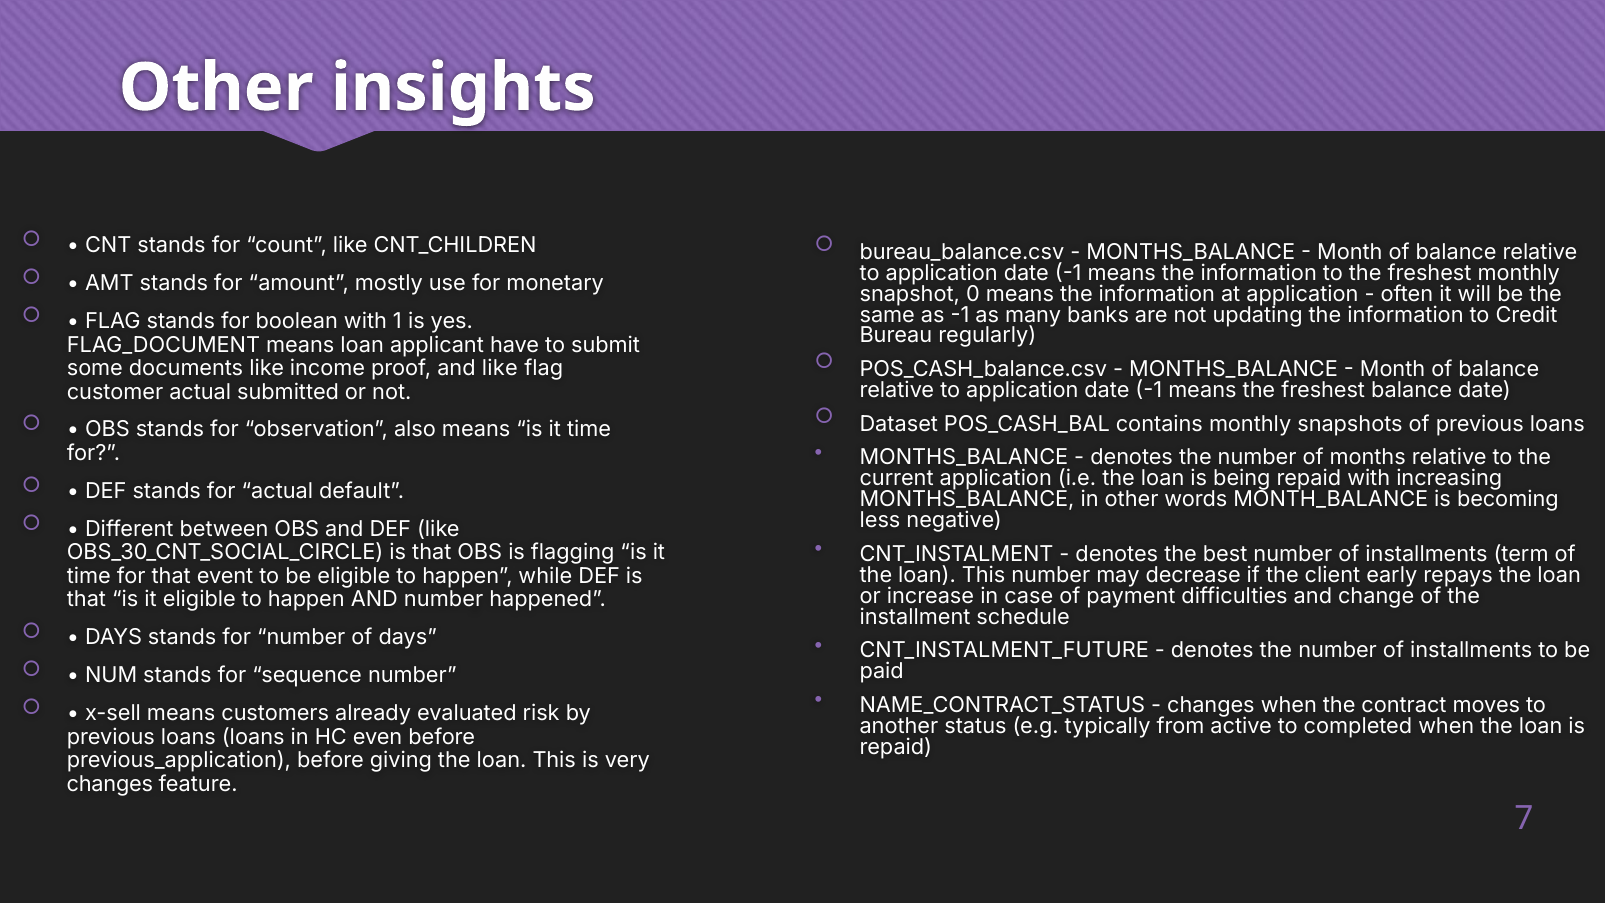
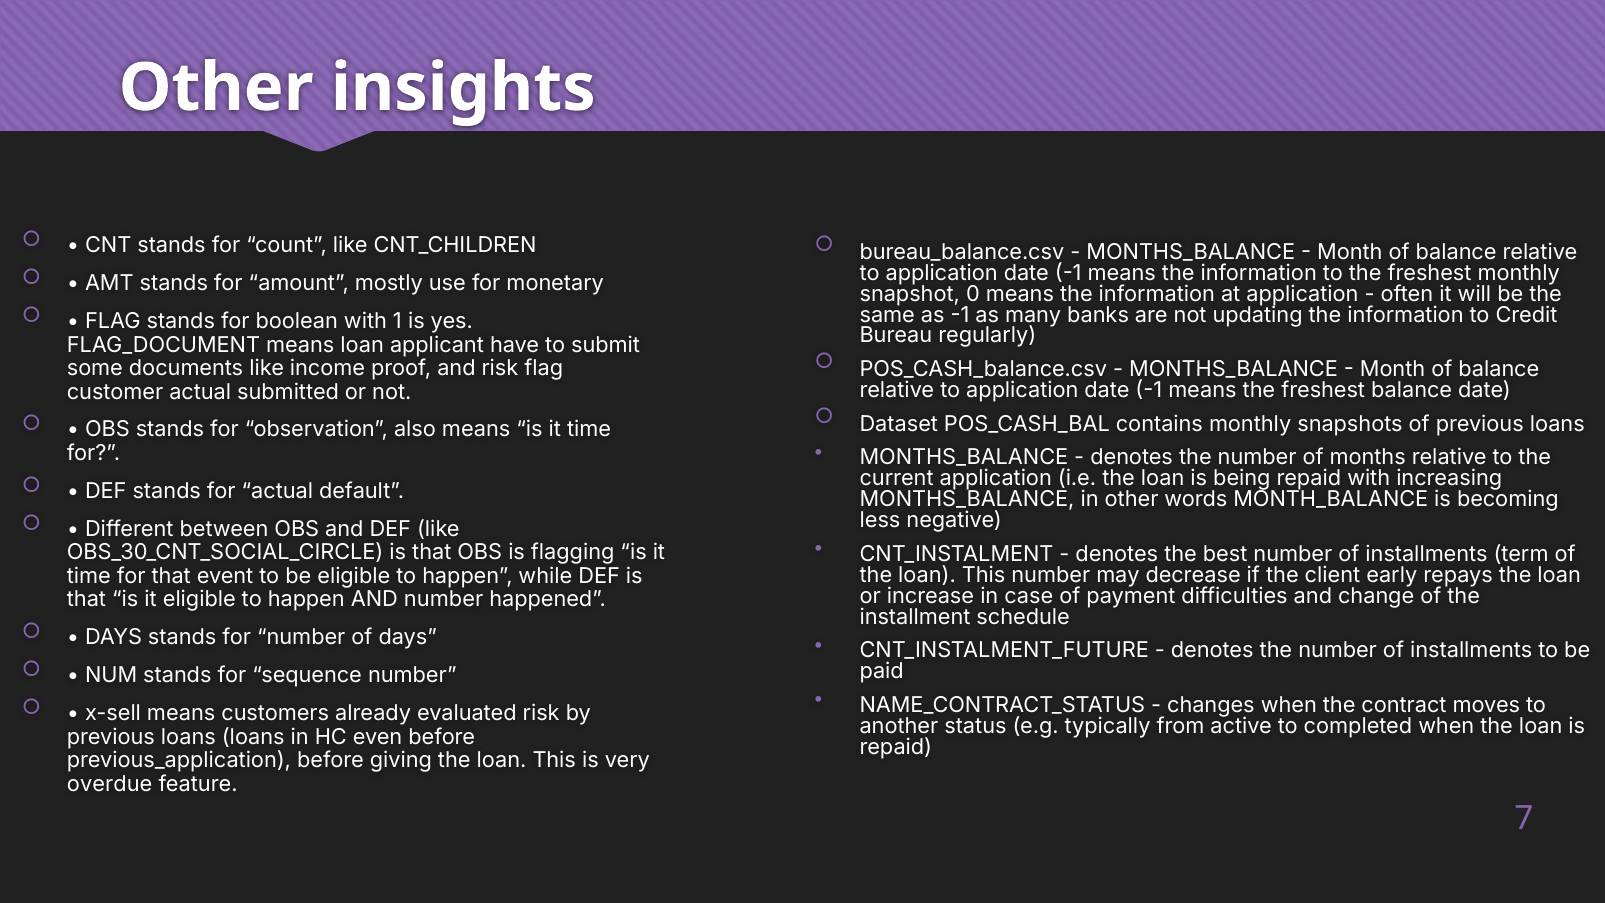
and like: like -> risk
changes at (110, 784): changes -> overdue
